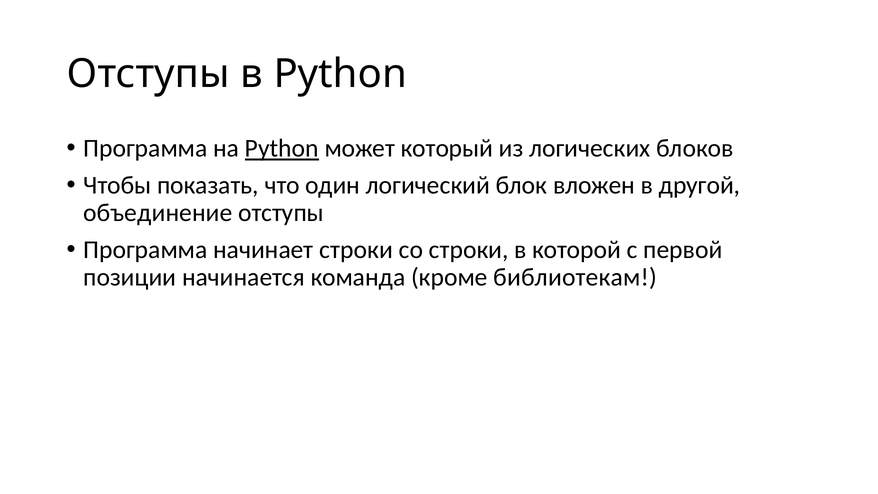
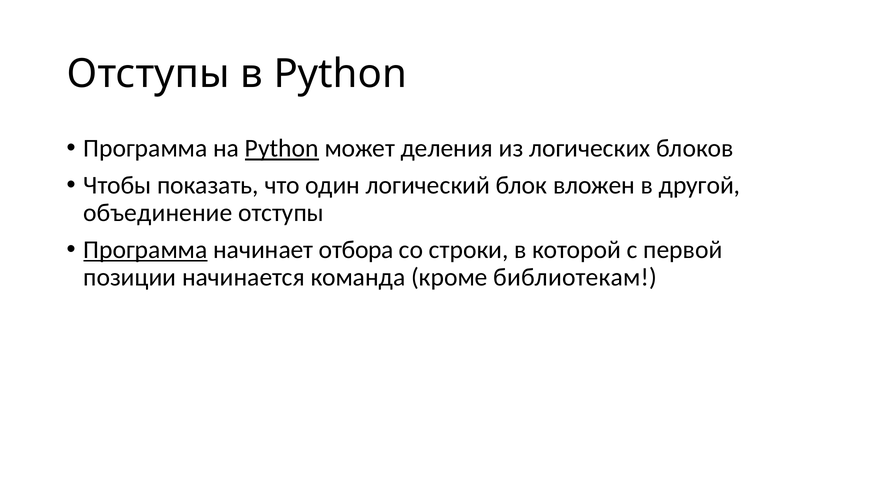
который: который -> деления
Программа at (145, 250) underline: none -> present
начинает строки: строки -> отбора
